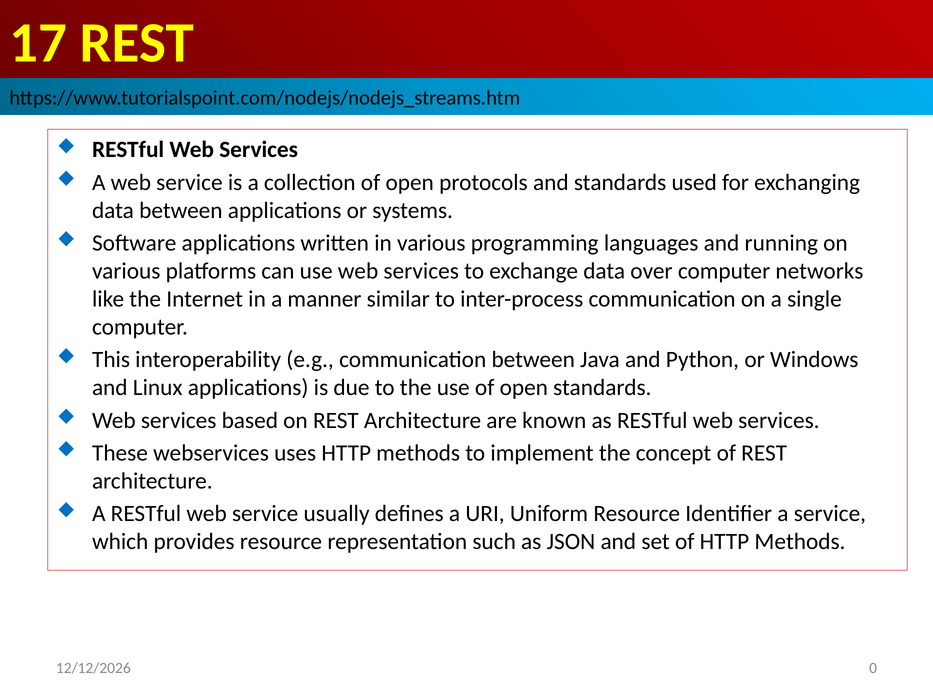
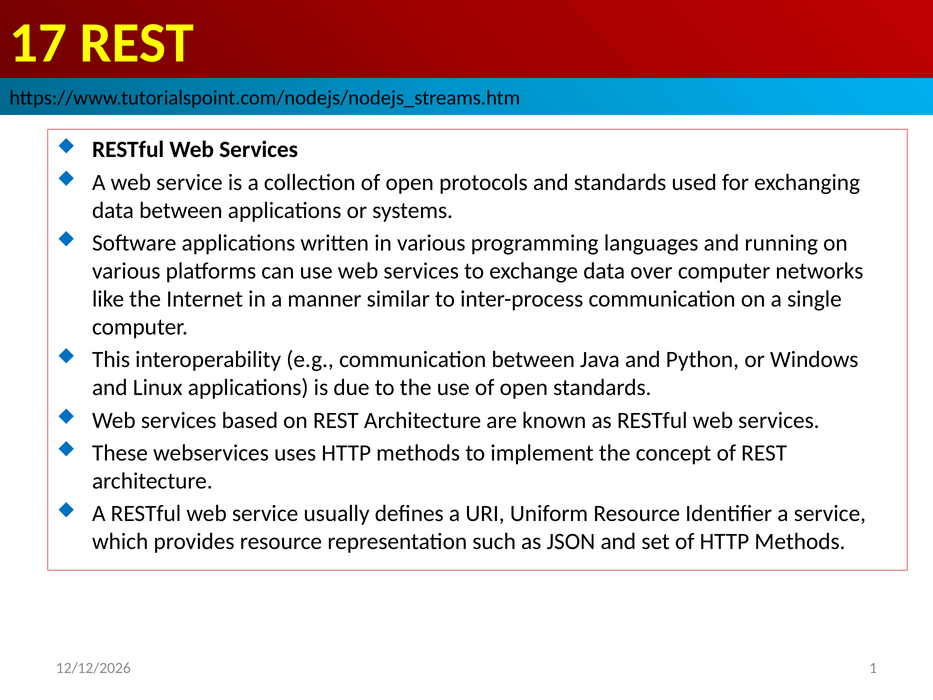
0: 0 -> 1
